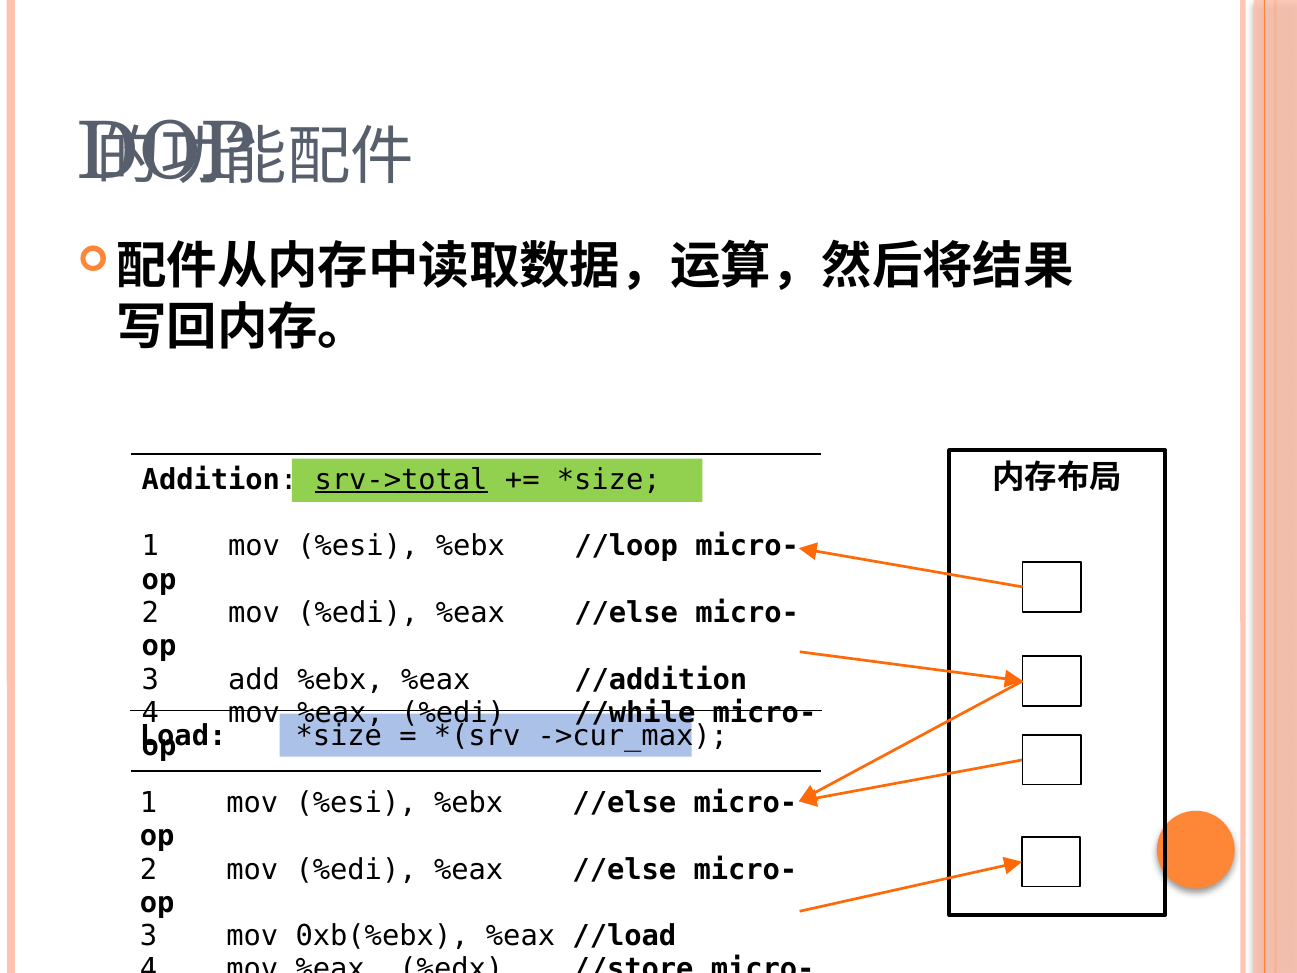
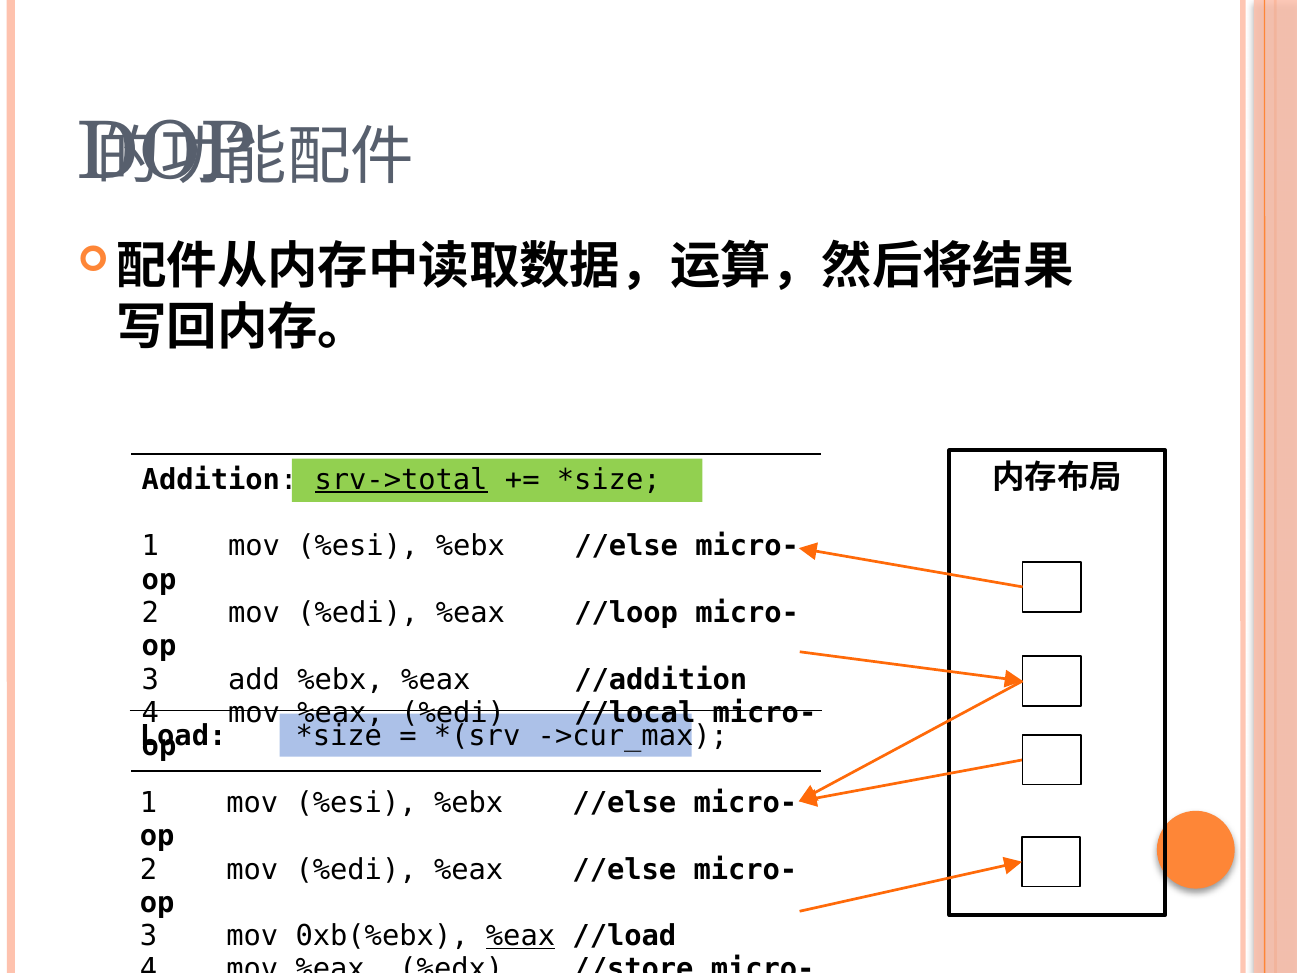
//loop at (626, 546): //loop -> //else
//else at (626, 613): //else -> //loop
//while: //while -> //local
%eax at (521, 936) underline: none -> present
